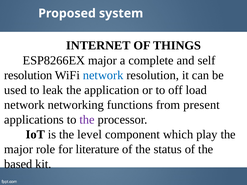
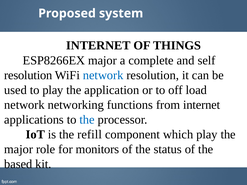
to leak: leak -> play
from present: present -> internet
the at (87, 120) colour: purple -> blue
level: level -> refill
literature: literature -> monitors
